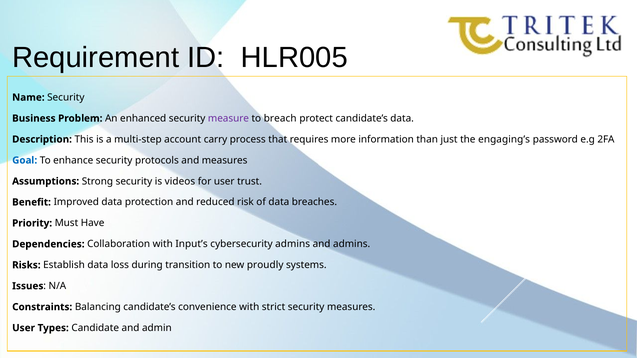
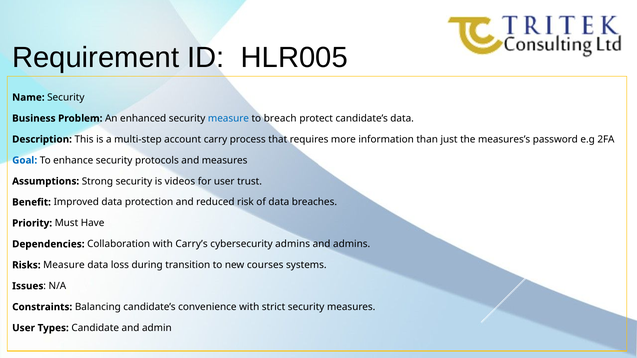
measure at (228, 118) colour: purple -> blue
engaging’s: engaging’s -> measures’s
Input’s: Input’s -> Carry’s
Risks Establish: Establish -> Measure
proudly: proudly -> courses
